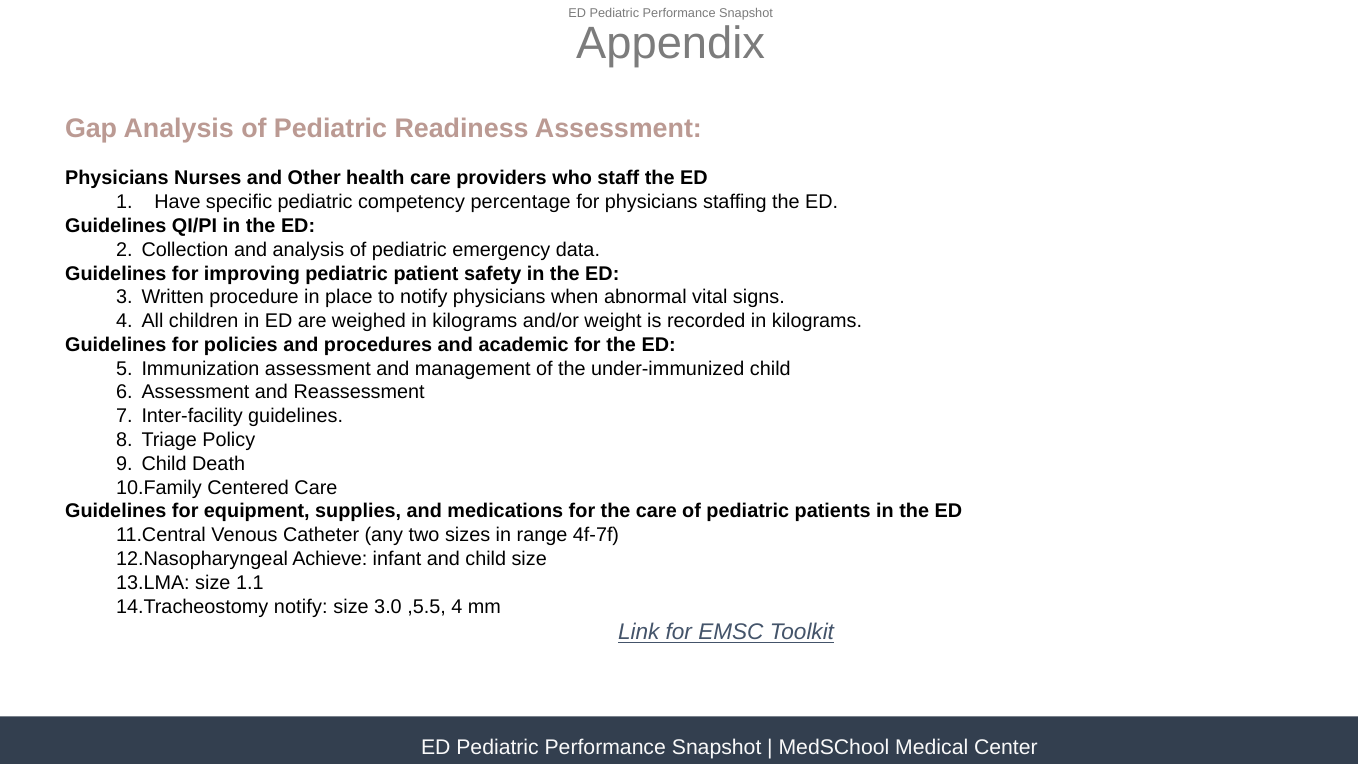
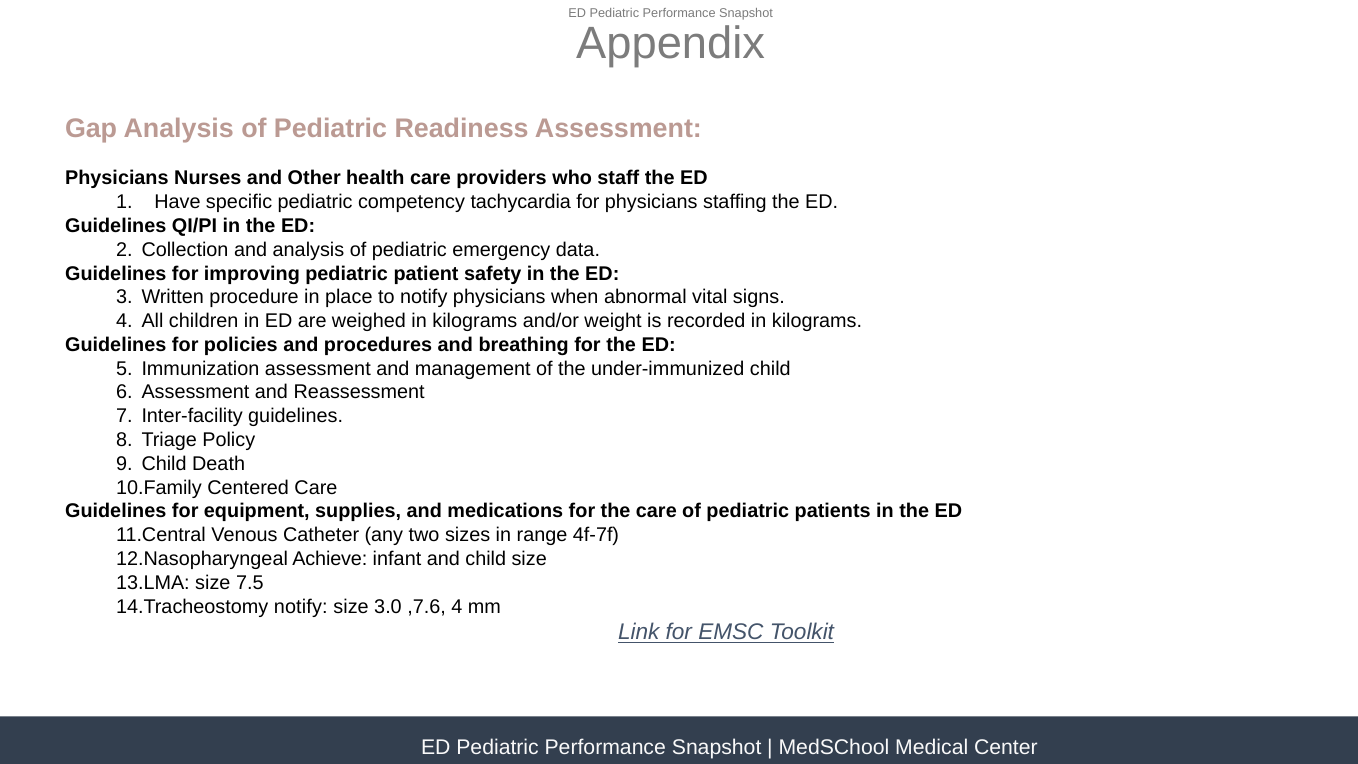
percentage: percentage -> tachycardia
academic: academic -> breathing
1.1: 1.1 -> 7.5
,5.5: ,5.5 -> ,7.6
